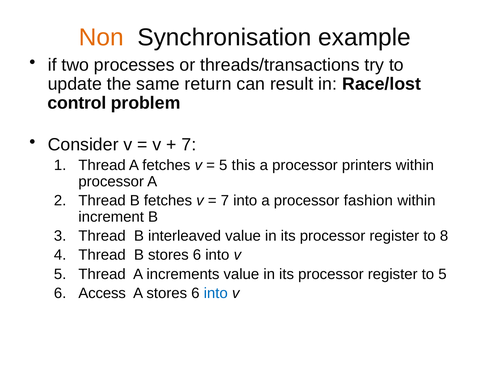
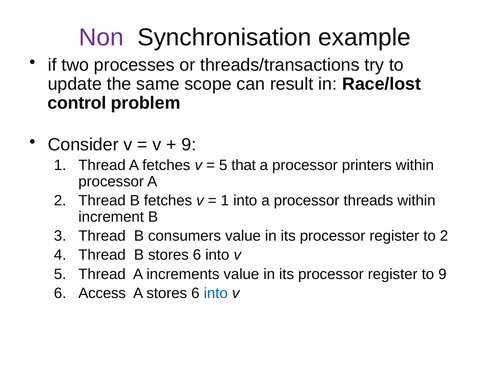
Non colour: orange -> purple
return: return -> scope
7 at (189, 145): 7 -> 9
this: this -> that
7 at (225, 201): 7 -> 1
fashion: fashion -> threads
interleaved: interleaved -> consumers
to 8: 8 -> 2
to 5: 5 -> 9
